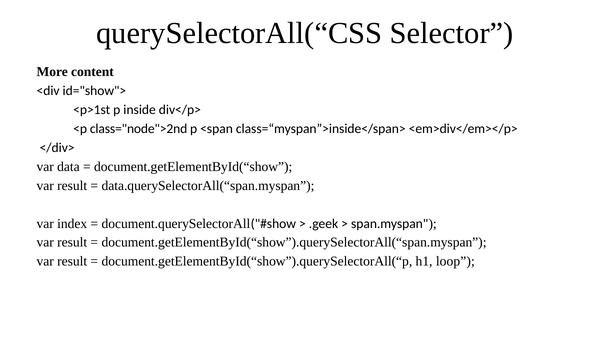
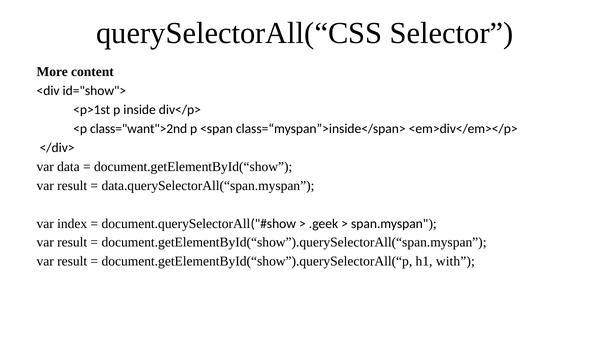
class="node">2nd: class="node">2nd -> class="want">2nd
loop: loop -> with
